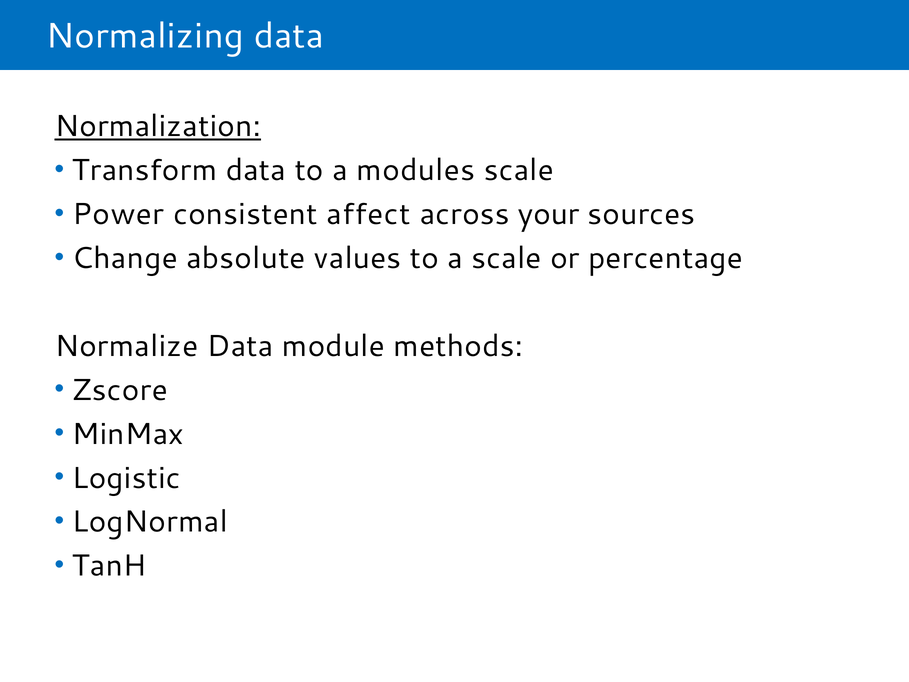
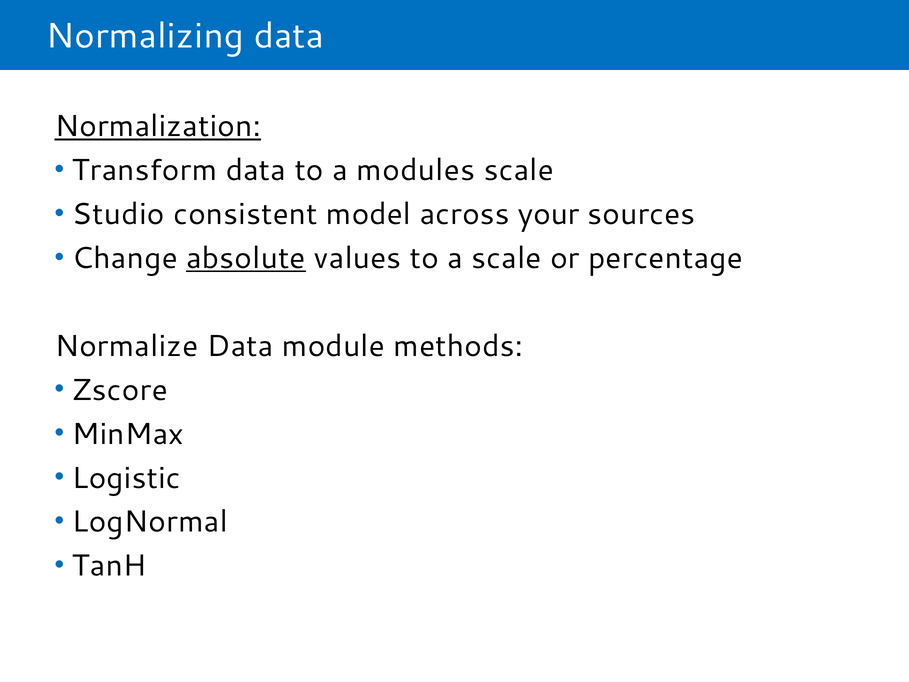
Power: Power -> Studio
affect: affect -> model
absolute underline: none -> present
